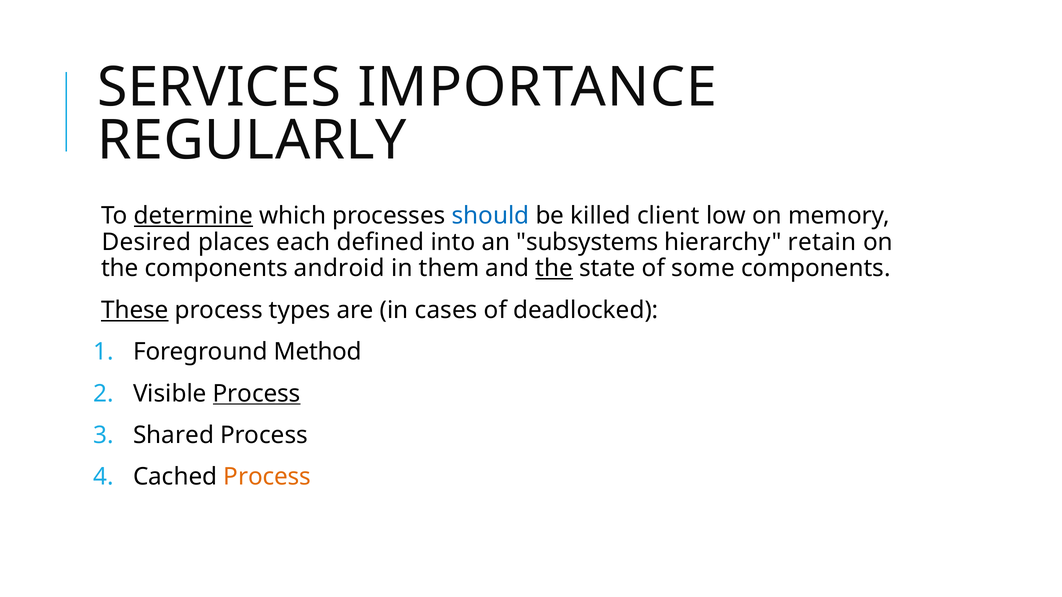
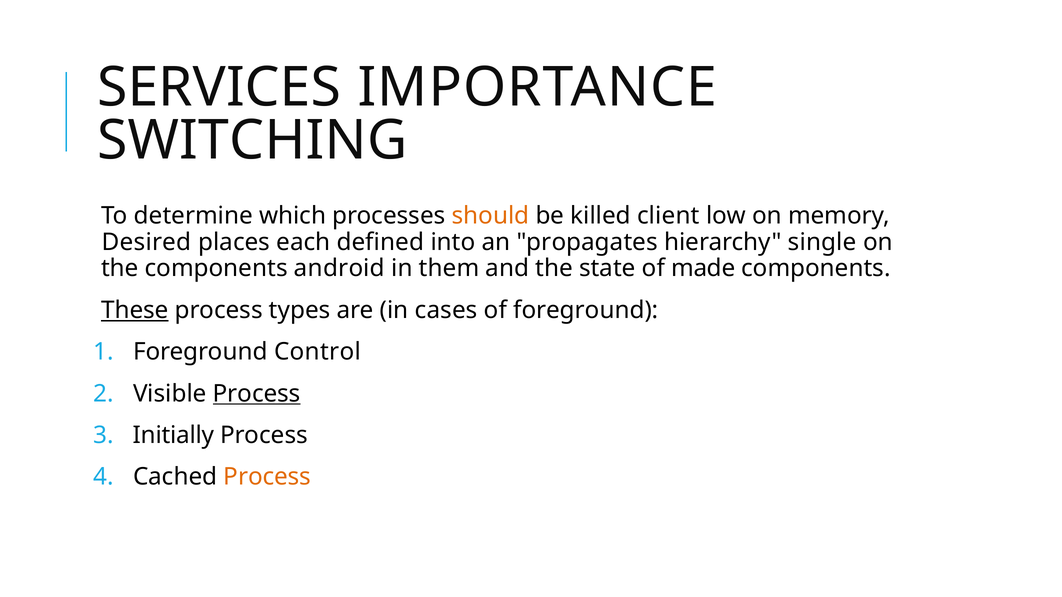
REGULARLY: REGULARLY -> SWITCHING
determine underline: present -> none
should colour: blue -> orange
subsystems: subsystems -> propagates
retain: retain -> single
the at (554, 269) underline: present -> none
some: some -> made
of deadlocked: deadlocked -> foreground
Method: Method -> Control
Shared: Shared -> Initially
